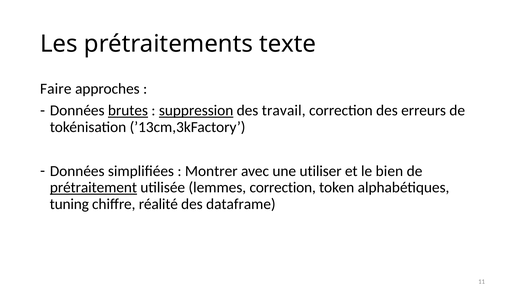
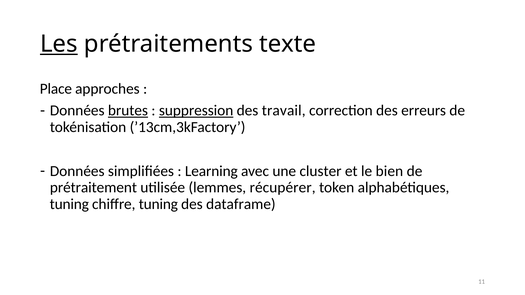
Les underline: none -> present
Faire: Faire -> Place
Montrer: Montrer -> Learning
utiliser: utiliser -> cluster
prétraitement underline: present -> none
lemmes correction: correction -> récupérer
chiffre réalité: réalité -> tuning
